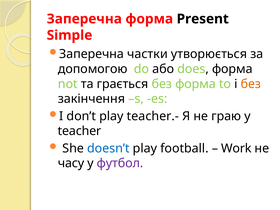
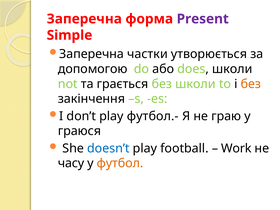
Present colour: black -> purple
does форма: форма -> школи
без форма: форма -> школи
teacher.-: teacher.- -> футбол.-
teacher: teacher -> граюся
футбол colour: purple -> orange
